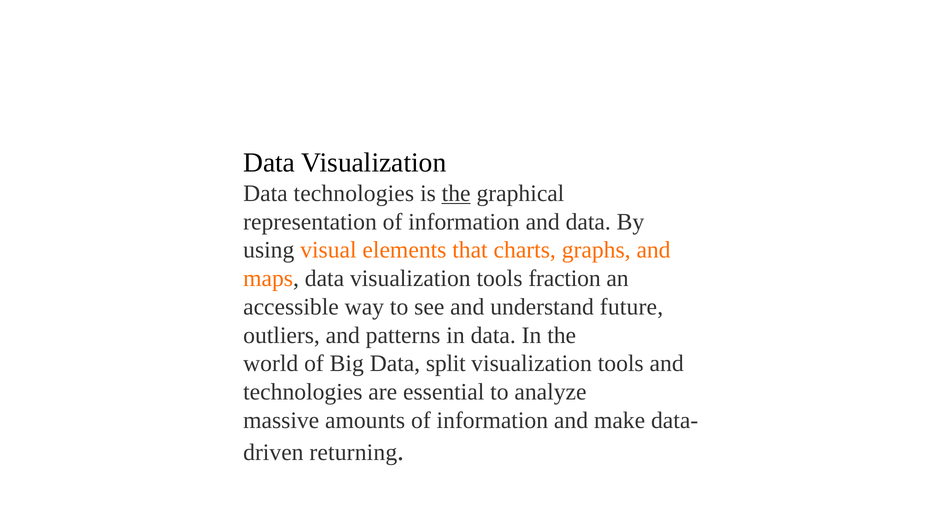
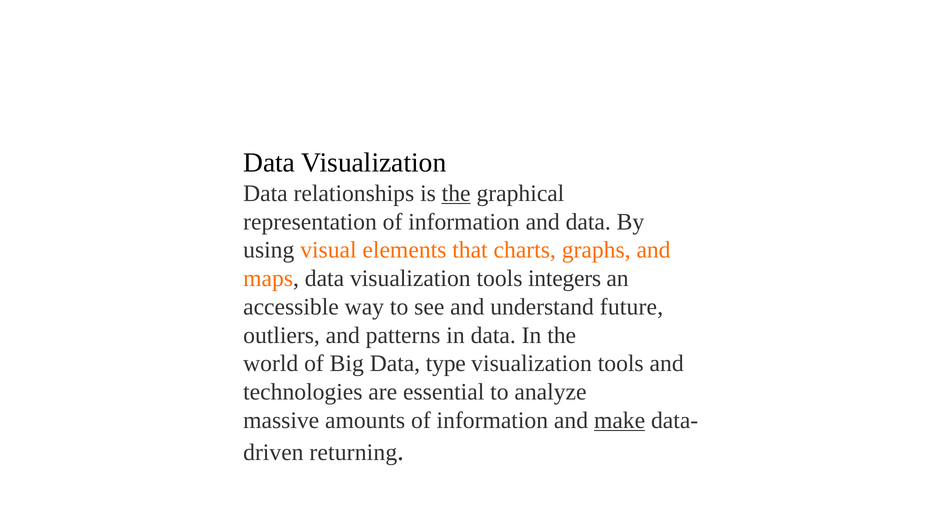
Data technologies: technologies -> relationships
fraction: fraction -> integers
split: split -> type
make underline: none -> present
